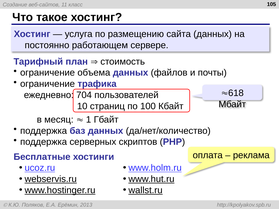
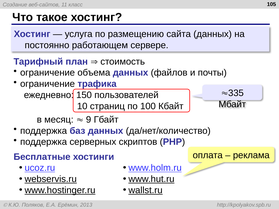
618: 618 -> 335
704: 704 -> 150
1: 1 -> 9
